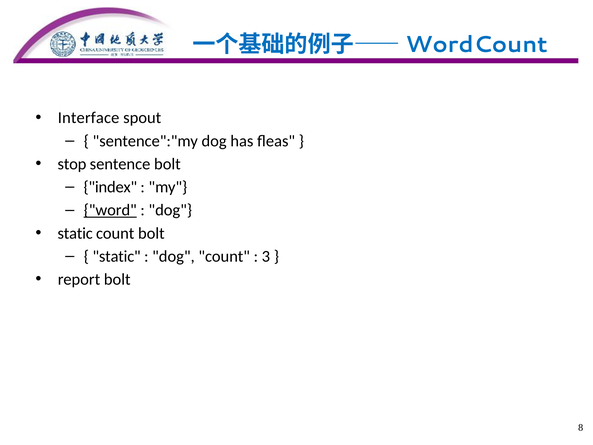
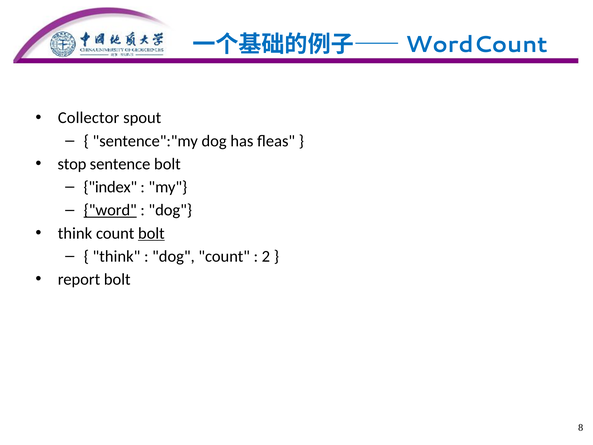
Interface: Interface -> Collector
static at (75, 233): static -> think
bolt at (151, 233) underline: none -> present
static at (117, 256): static -> think
3: 3 -> 2
